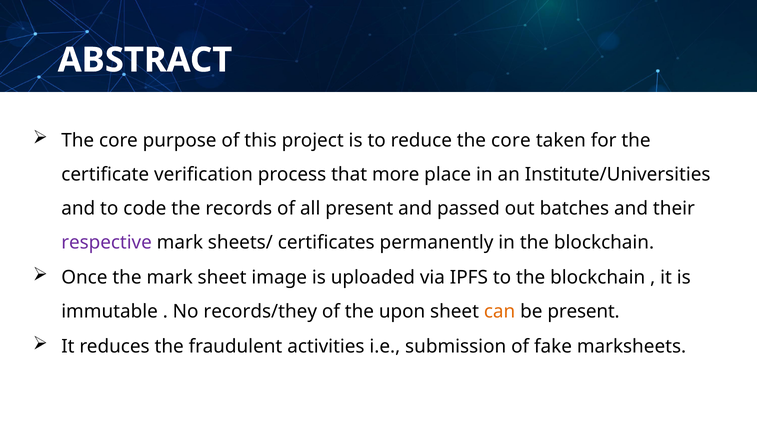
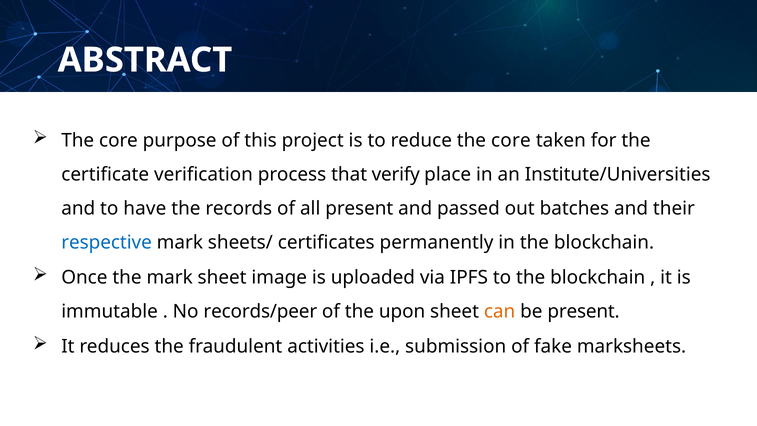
more: more -> verify
code: code -> have
respective colour: purple -> blue
records/they: records/they -> records/peer
